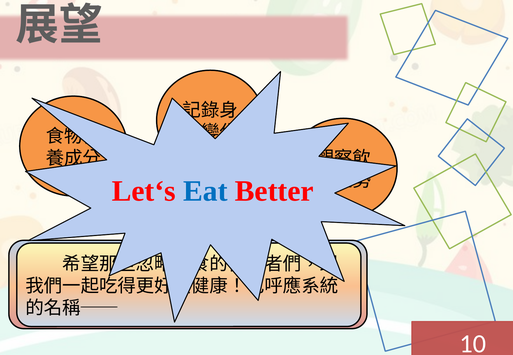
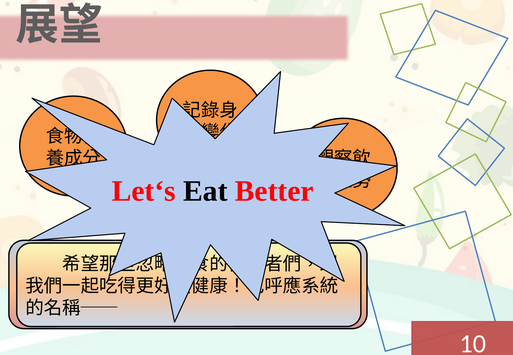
Eat colour: blue -> black
